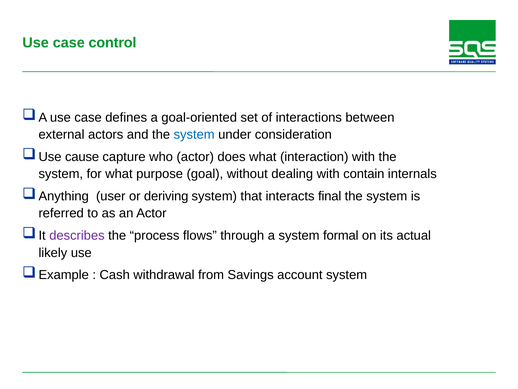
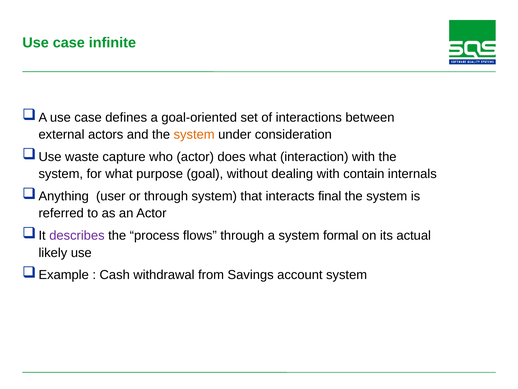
control: control -> infinite
system at (194, 134) colour: blue -> orange
cause: cause -> waste
or deriving: deriving -> through
